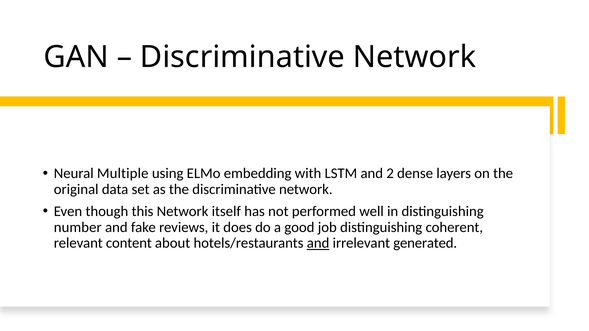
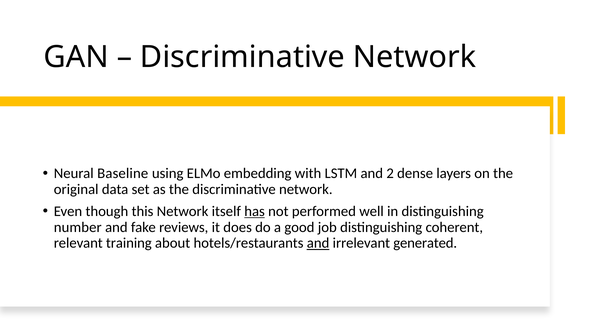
Multiple: Multiple -> Baseline
has underline: none -> present
content: content -> training
